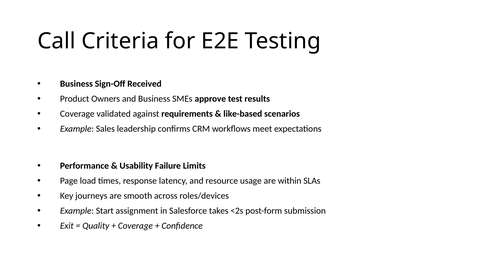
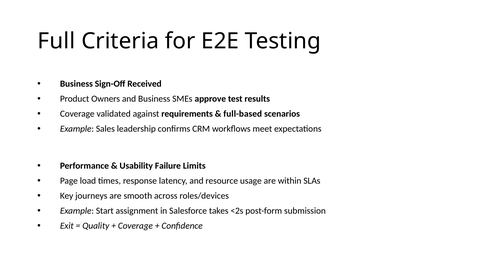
Call: Call -> Full
like-based: like-based -> full-based
